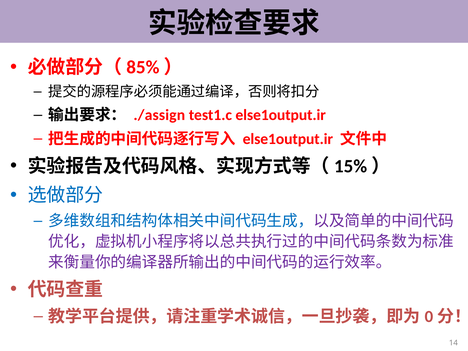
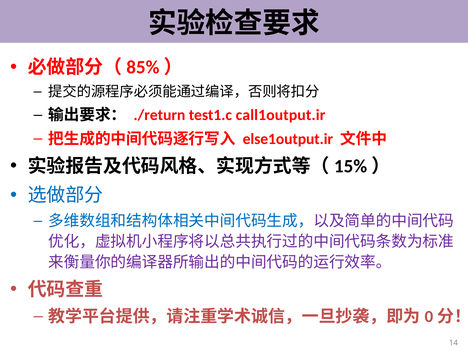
./assign: ./assign -> ./return
test1.c else1output.ir: else1output.ir -> call1output.ir
